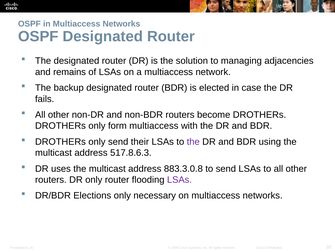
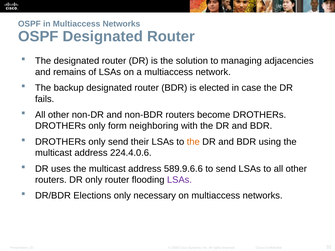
form multiaccess: multiaccess -> neighboring
the at (193, 142) colour: purple -> orange
517.8.6.3: 517.8.6.3 -> 224.4.0.6
883.3.0.8: 883.3.0.8 -> 589.9.6.6
